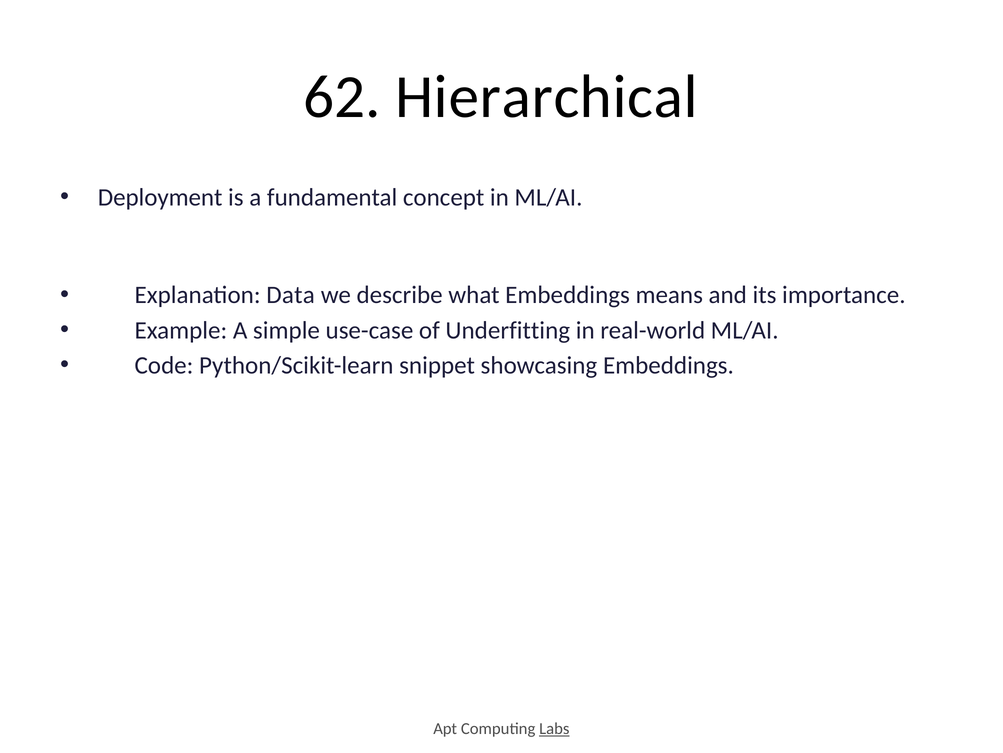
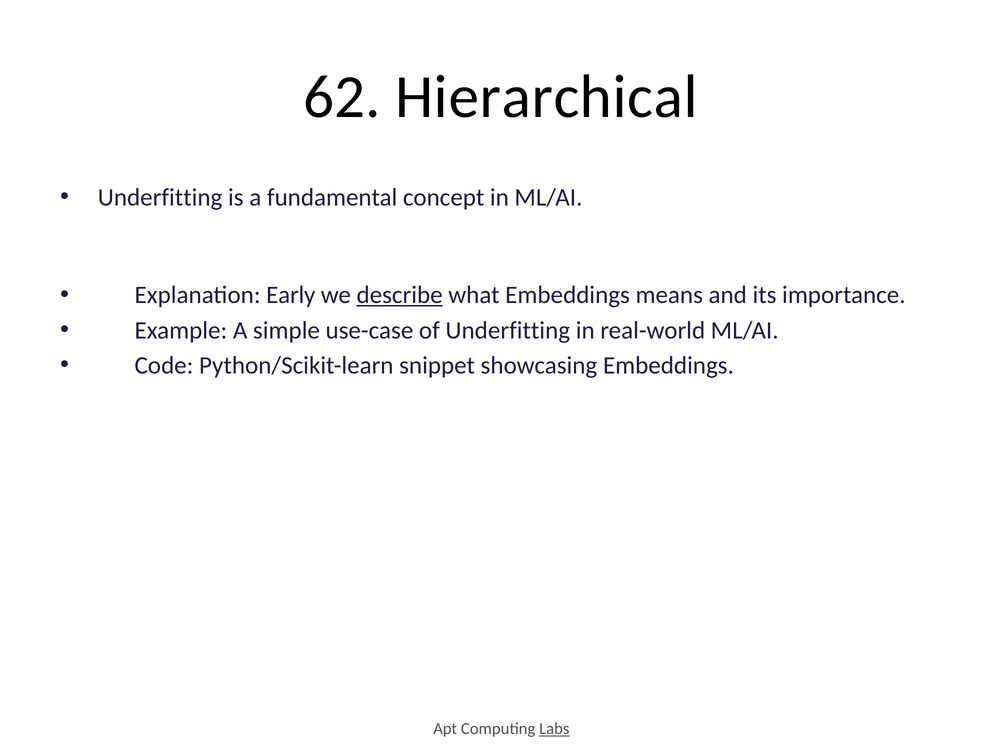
Deployment at (160, 197): Deployment -> Underfitting
Data: Data -> Early
describe underline: none -> present
